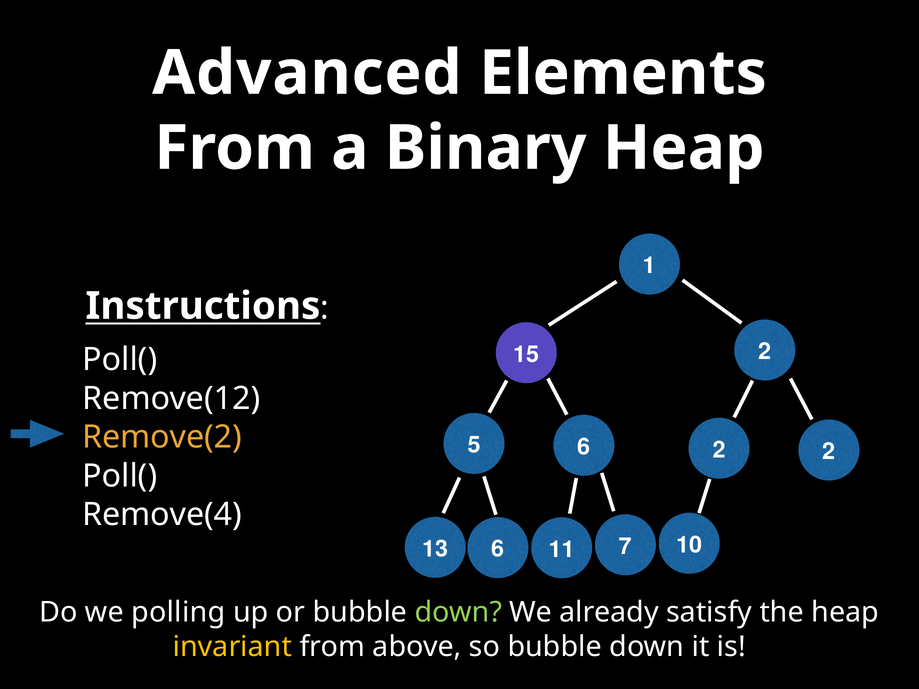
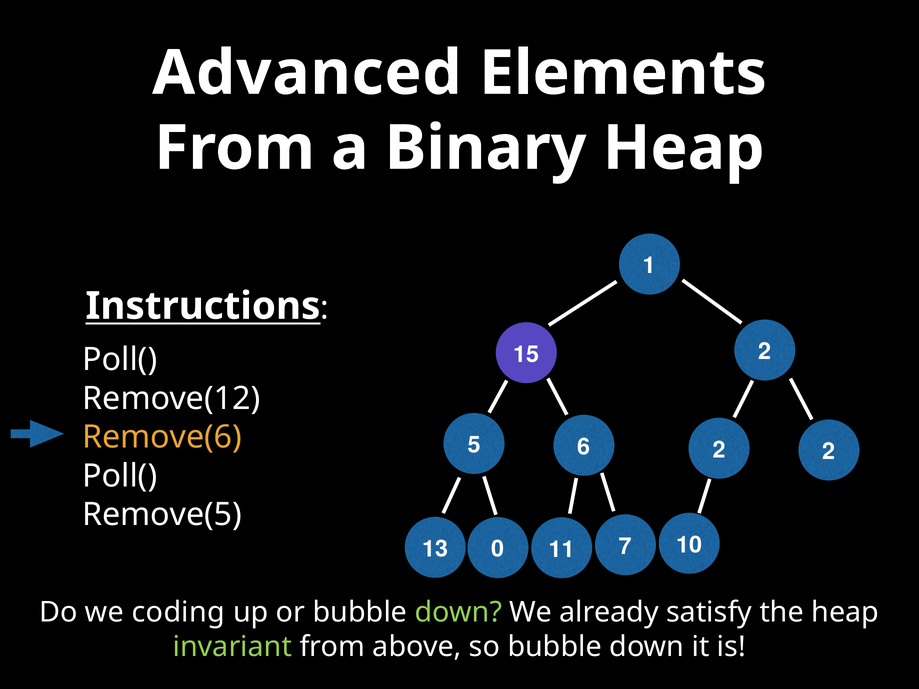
Remove(2: Remove(2 -> Remove(6
Remove(4: Remove(4 -> Remove(5
13 6: 6 -> 0
polling: polling -> coding
invariant colour: yellow -> light green
